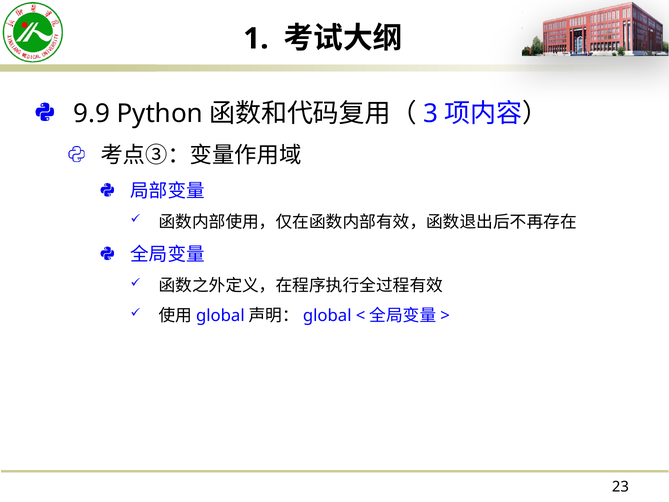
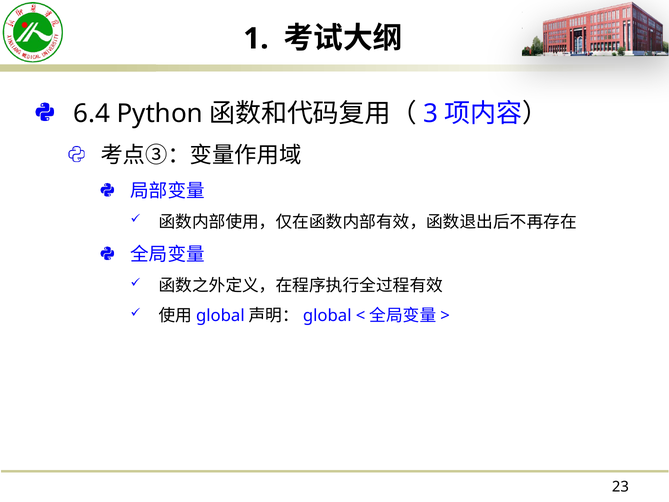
9.9: 9.9 -> 6.4
